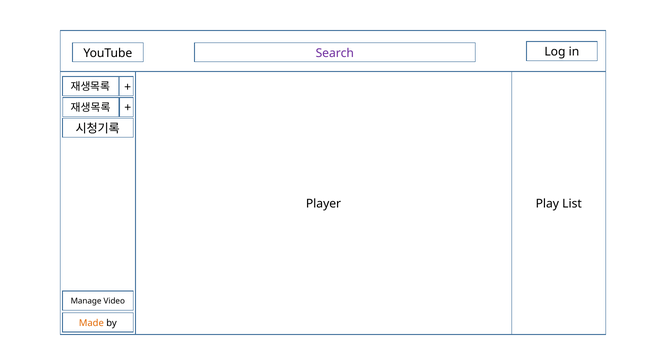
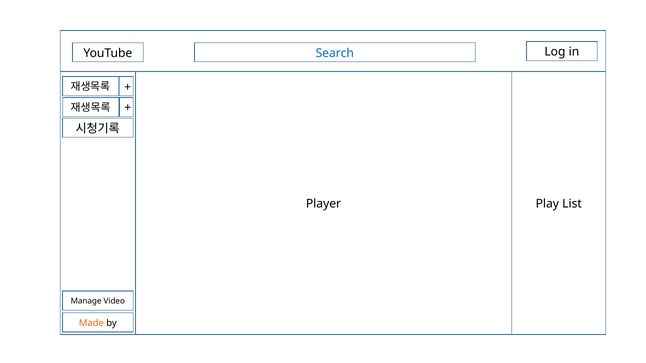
Search colour: purple -> blue
